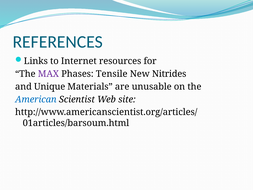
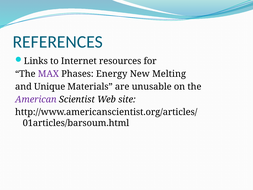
Tensile: Tensile -> Energy
Nitrides: Nitrides -> Melting
American colour: blue -> purple
